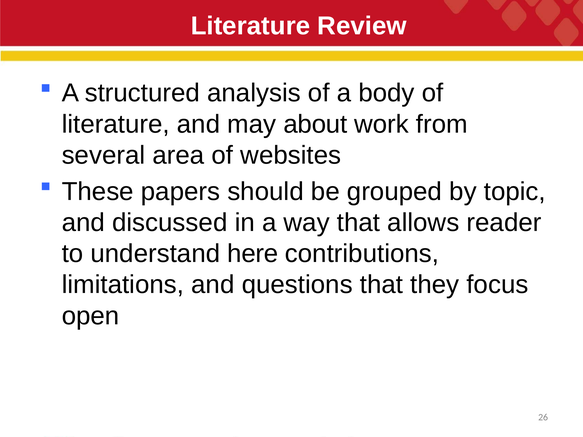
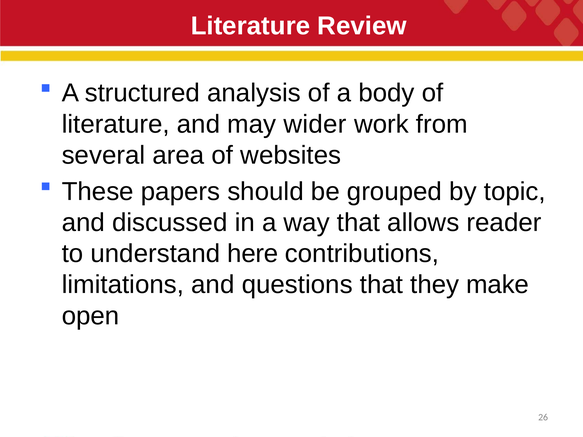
about: about -> wider
focus: focus -> make
